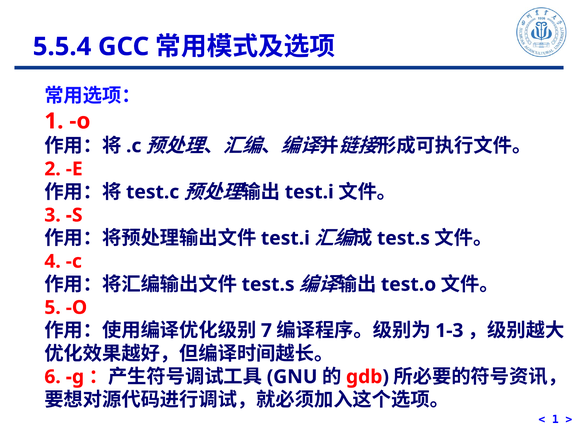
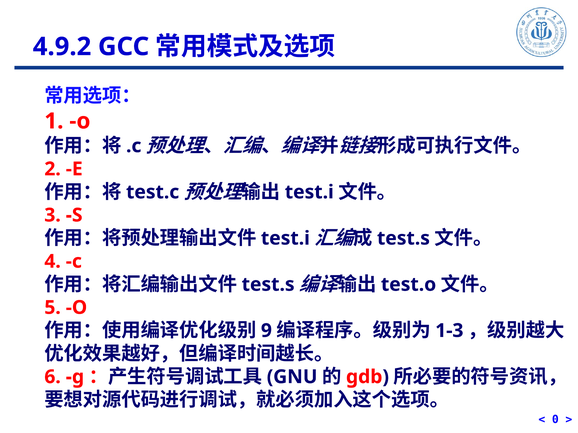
5.5.4: 5.5.4 -> 4.9.2
7: 7 -> 9
1 at (555, 420): 1 -> 0
